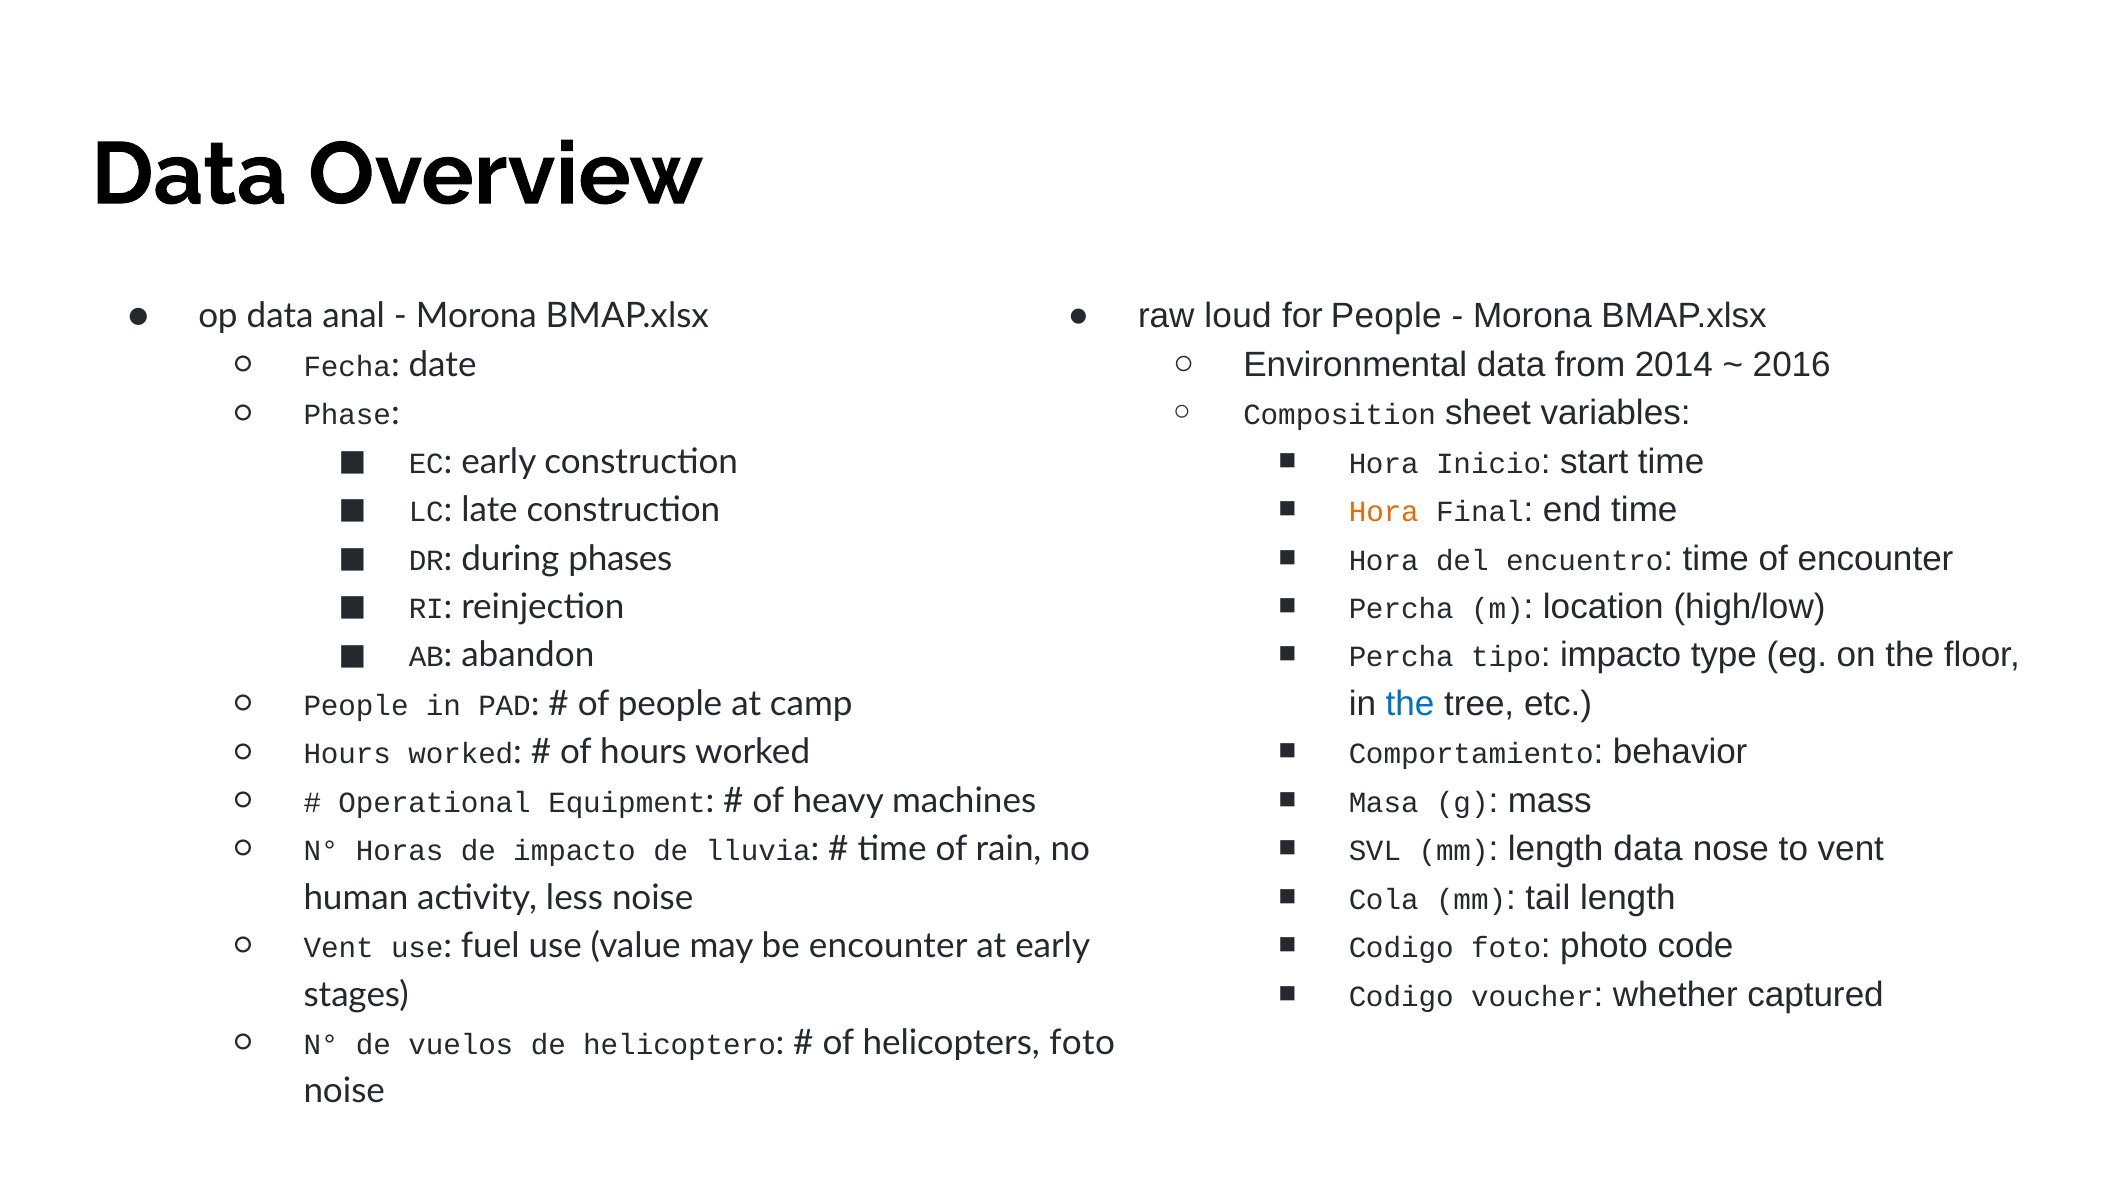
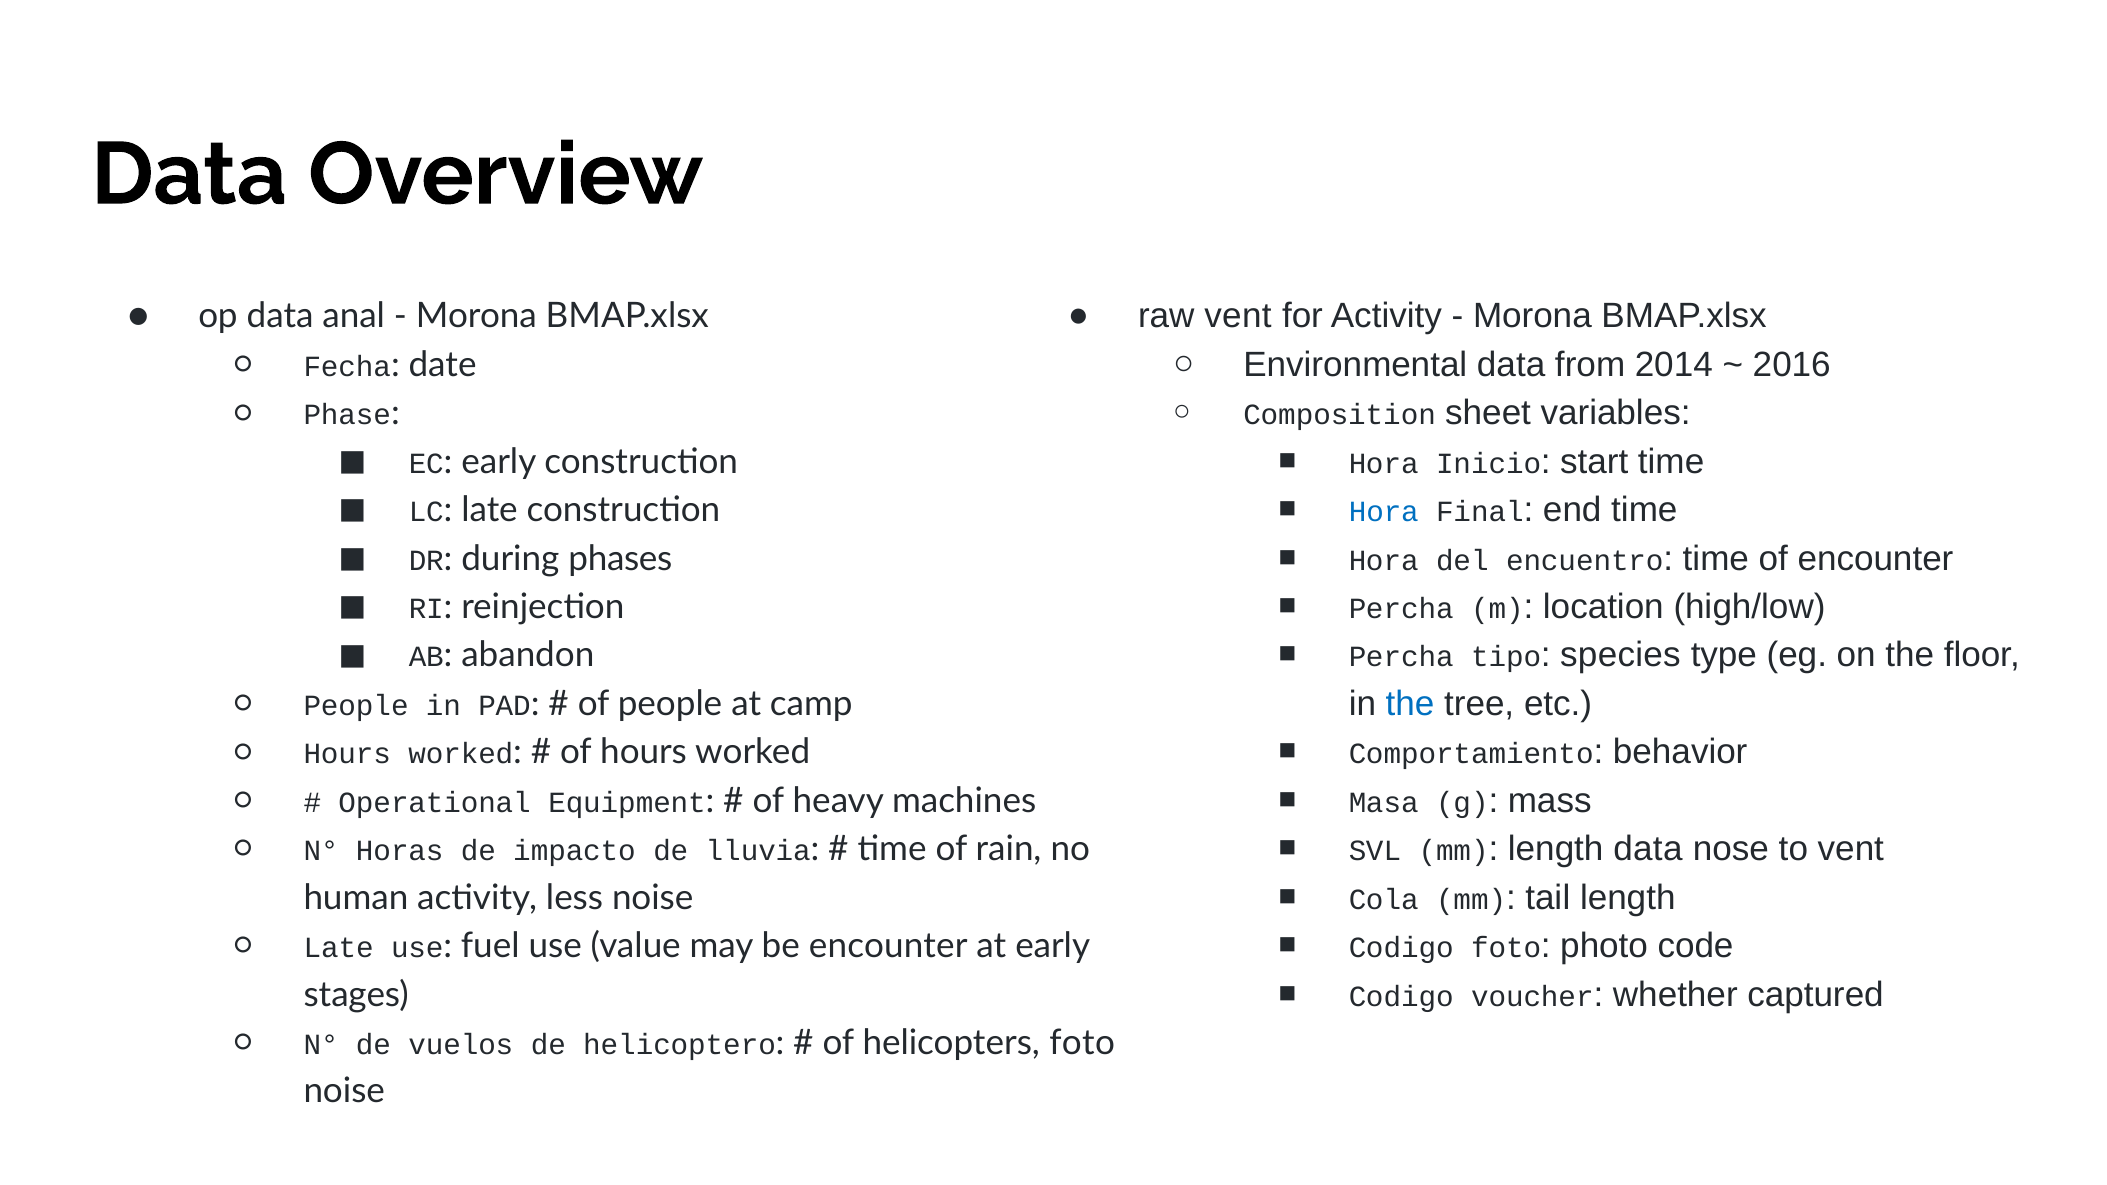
raw loud: loud -> vent
for People: People -> Activity
Hora at (1384, 512) colour: orange -> blue
impacto at (1621, 656): impacto -> species
Vent at (339, 948): Vent -> Late
